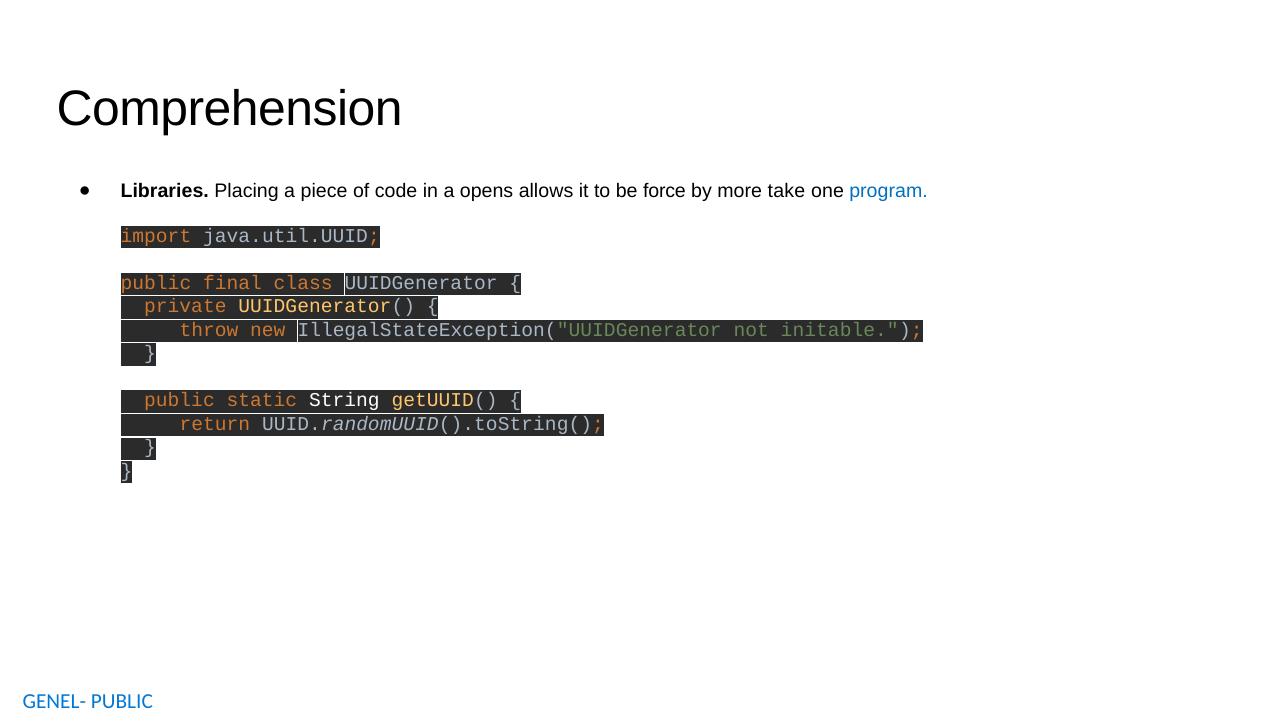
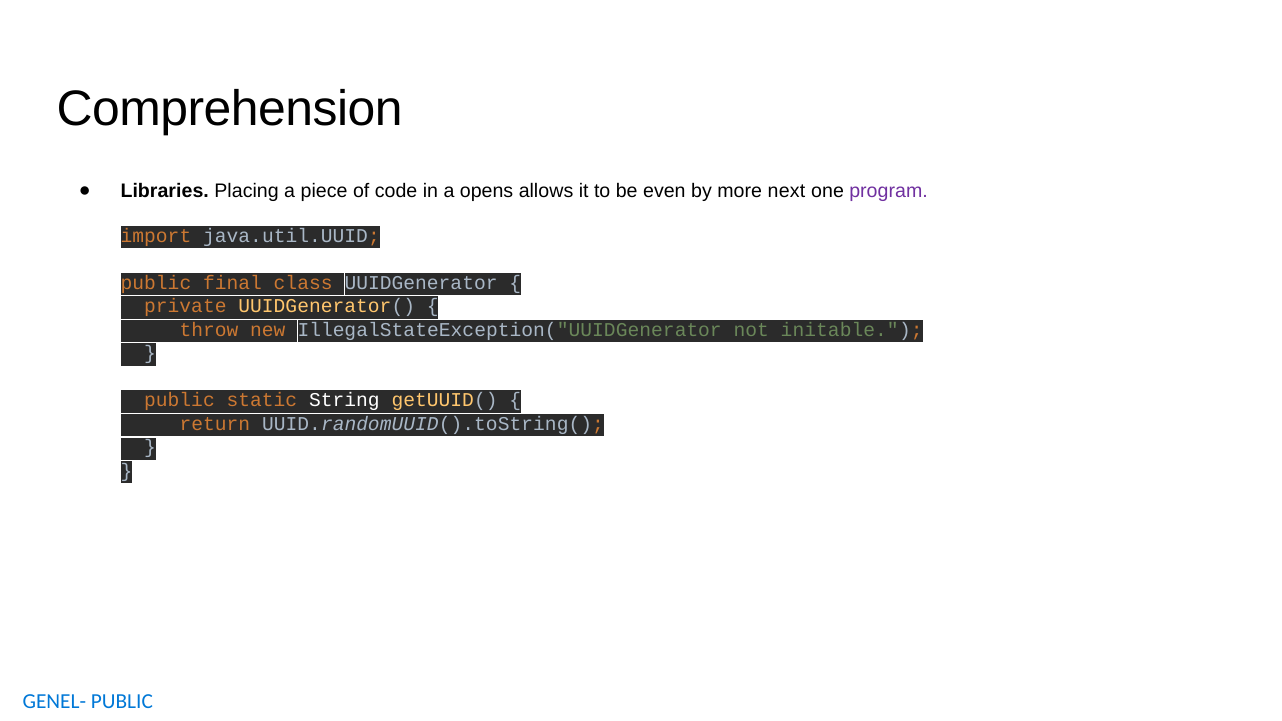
force: force -> even
take: take -> next
program colour: blue -> purple
